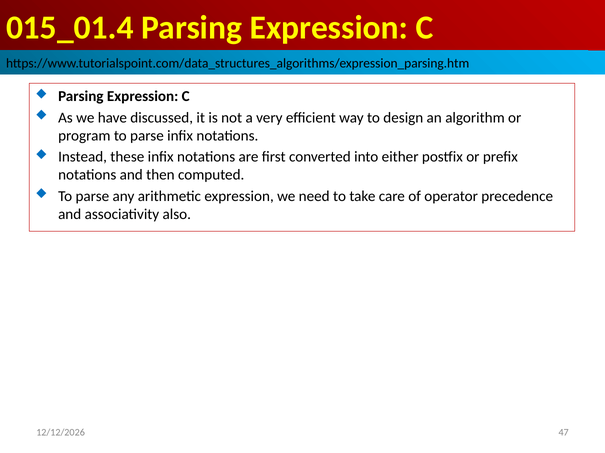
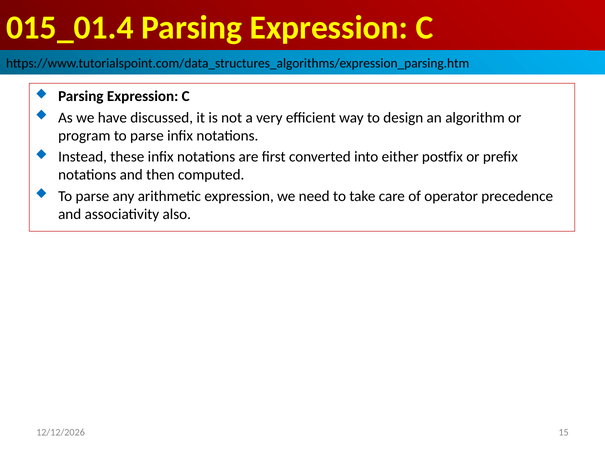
47: 47 -> 15
